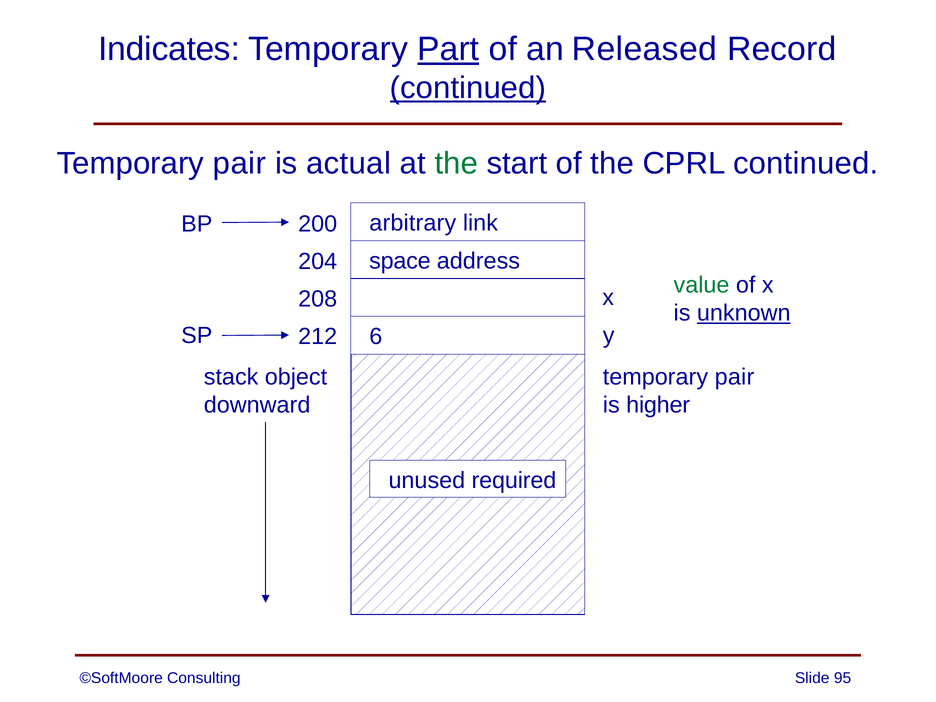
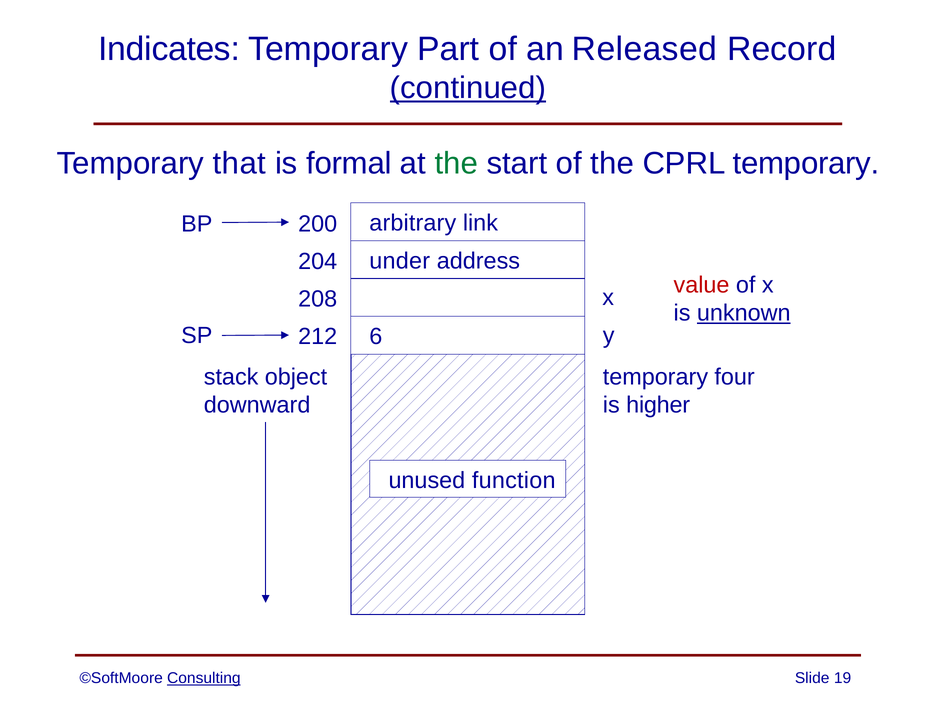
Part underline: present -> none
pair at (239, 163): pair -> that
actual: actual -> formal
CPRL continued: continued -> temporary
space: space -> under
value colour: green -> red
pair at (734, 377): pair -> four
required: required -> function
Consulting underline: none -> present
95: 95 -> 19
